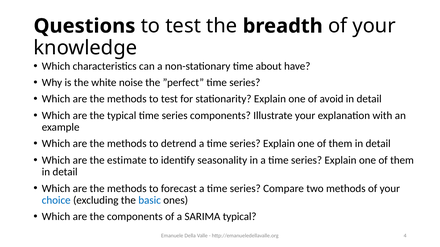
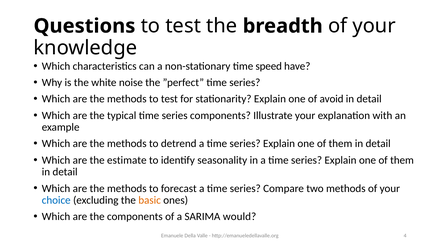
about: about -> speed
basic colour: blue -> orange
SARIMA typical: typical -> would
